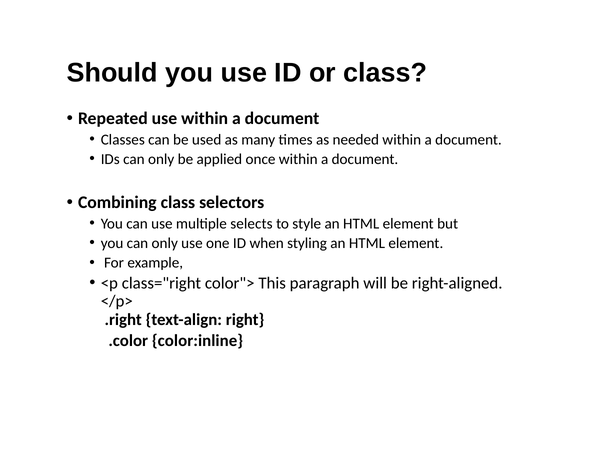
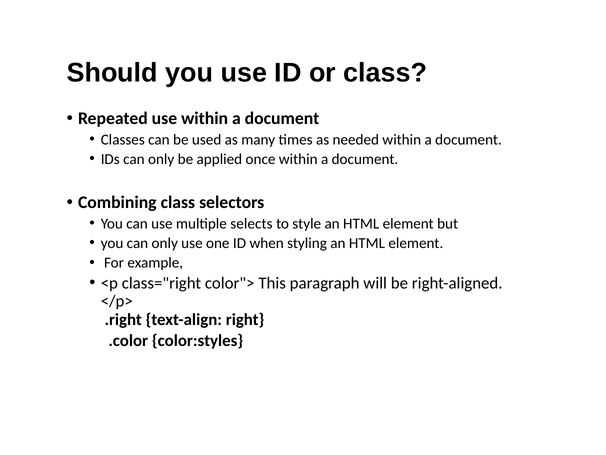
color:inline: color:inline -> color:styles
